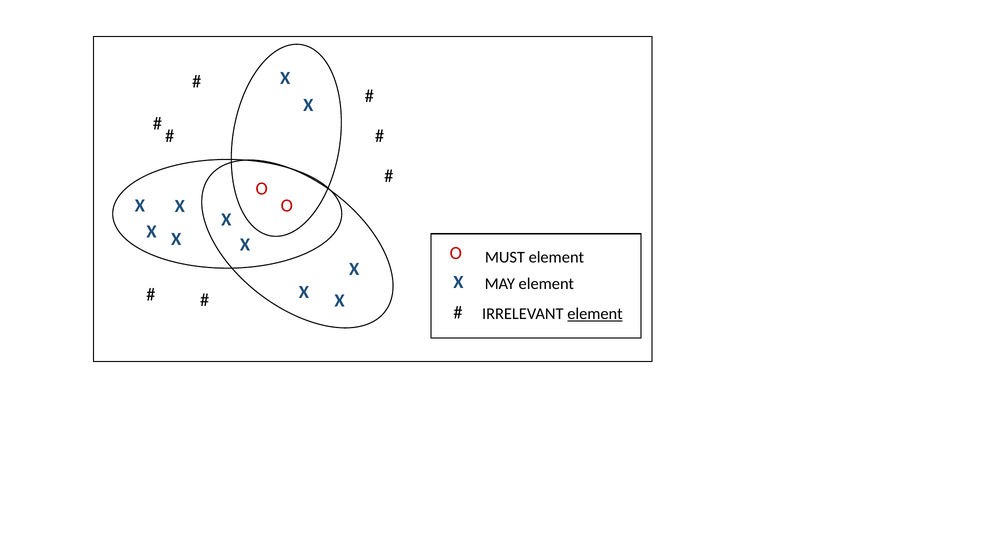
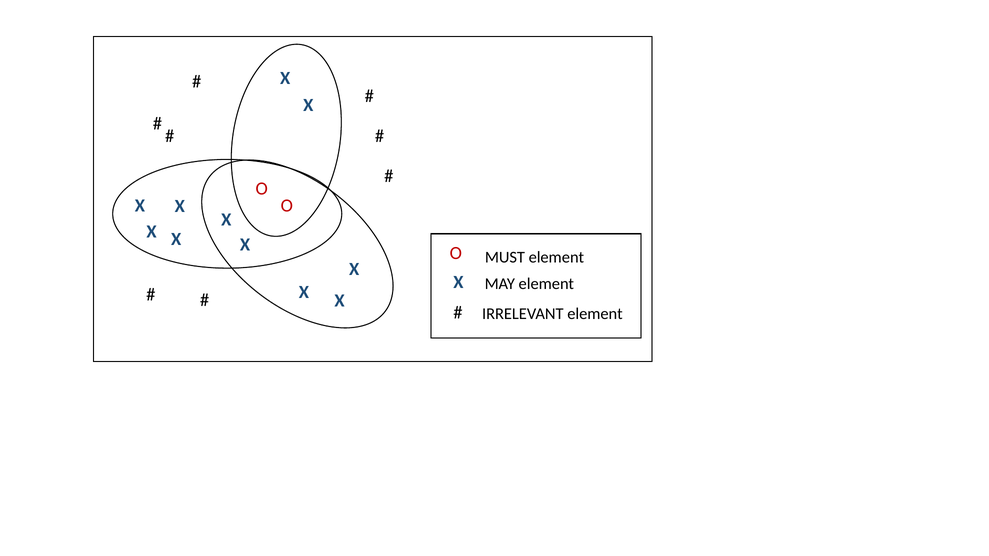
element at (595, 314) underline: present -> none
